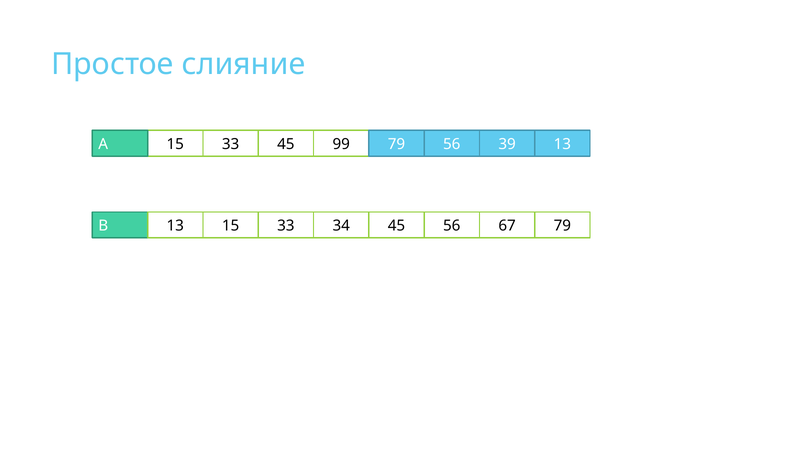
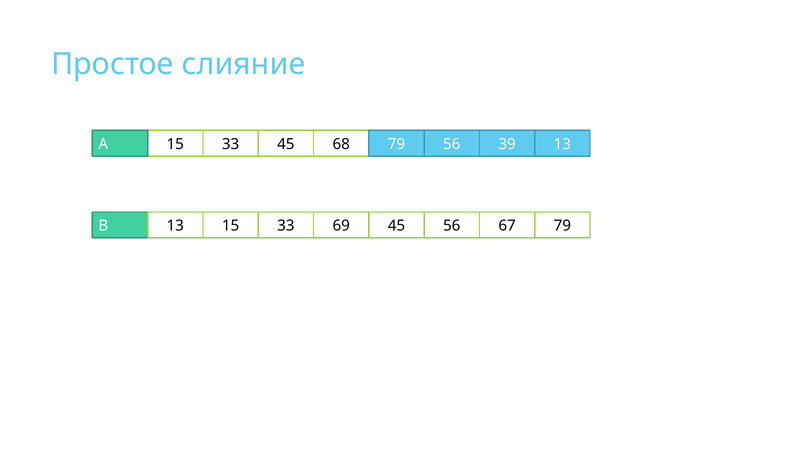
99: 99 -> 68
34: 34 -> 69
